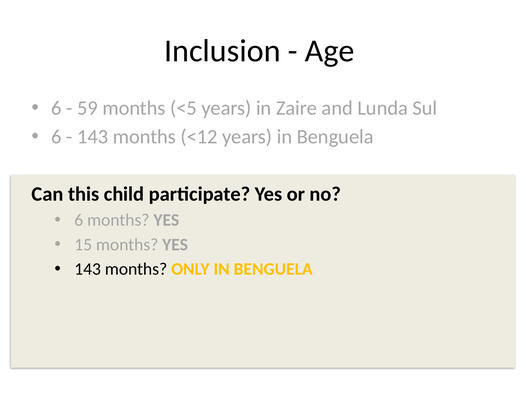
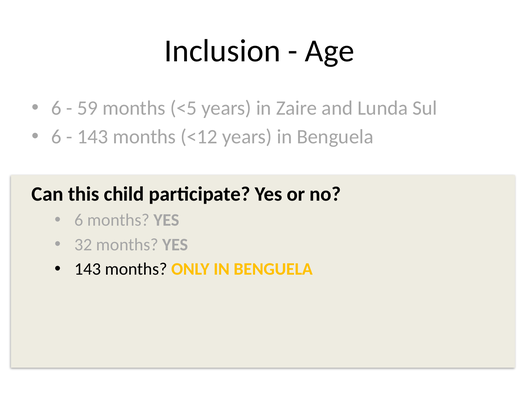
15: 15 -> 32
